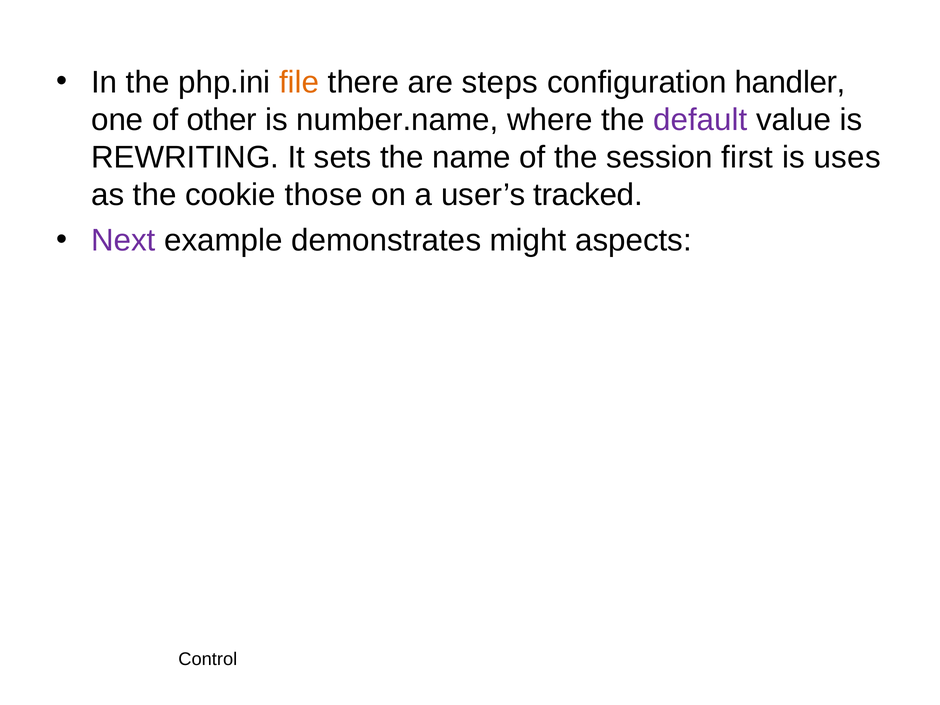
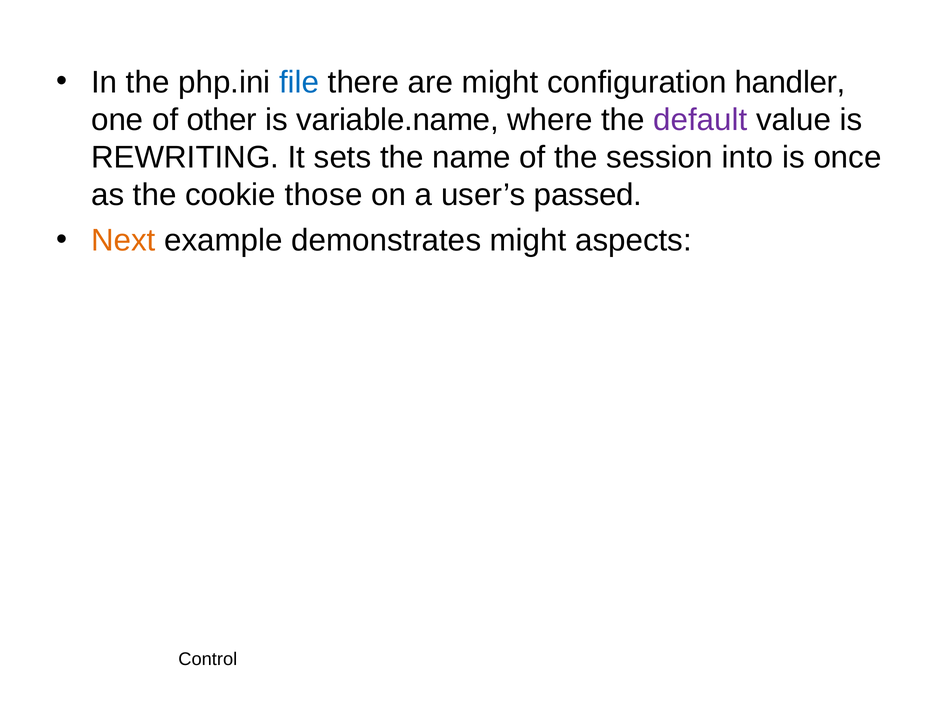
file colour: orange -> blue
are steps: steps -> might
number.name: number.name -> variable.name
first: first -> into
uses: uses -> once
tracked: tracked -> passed
Next colour: purple -> orange
